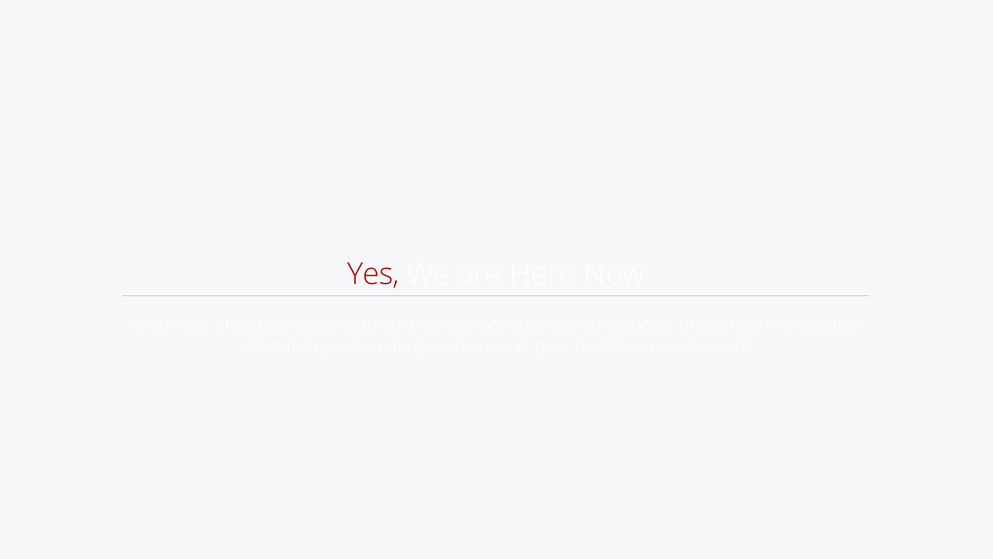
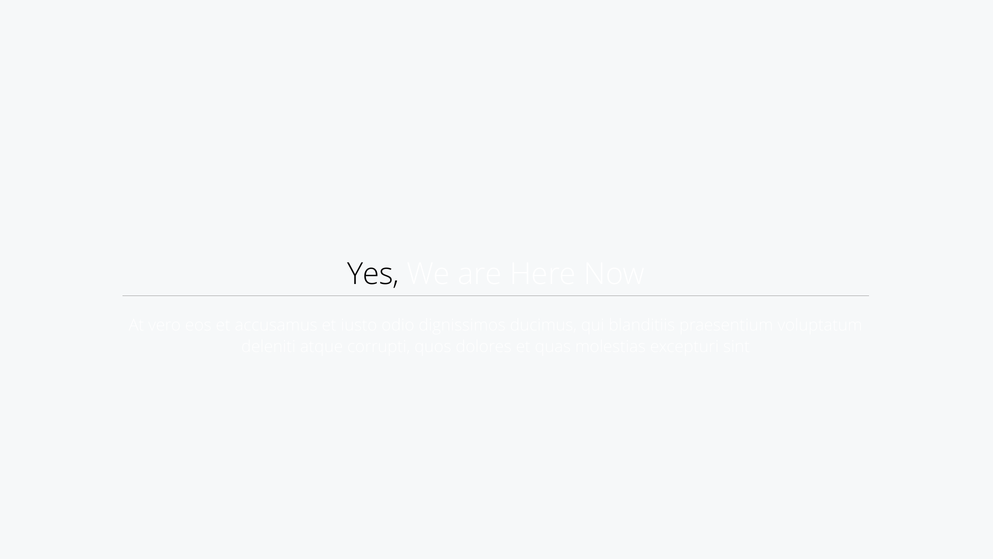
Yes colour: red -> black
